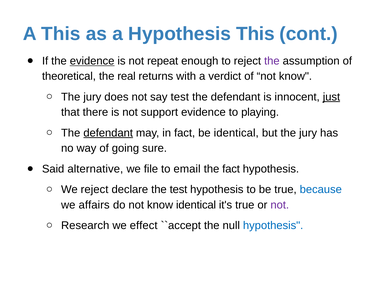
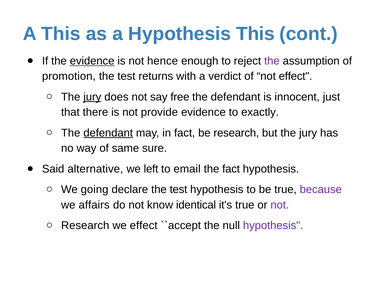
repeat: repeat -> hence
theoretical: theoretical -> promotion
real at (127, 76): real -> test
of not know: know -> effect
jury at (92, 97) underline: none -> present
say test: test -> free
just underline: present -> none
support: support -> provide
playing: playing -> exactly
be identical: identical -> research
going: going -> same
file: file -> left
We reject: reject -> going
because colour: blue -> purple
hypothesis at (273, 226) colour: blue -> purple
